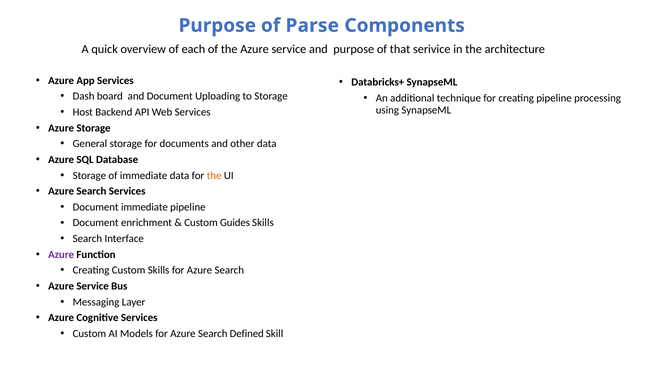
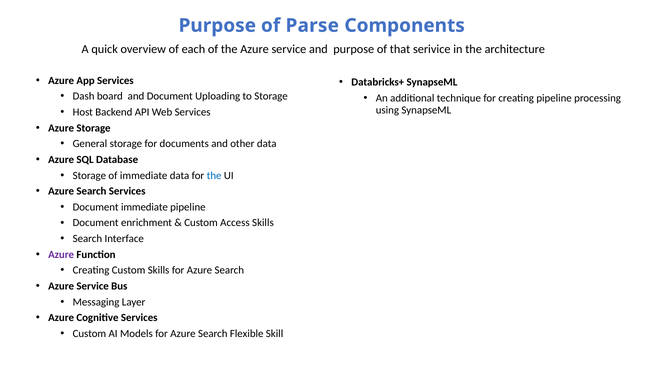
the at (214, 176) colour: orange -> blue
Guides: Guides -> Access
Defined: Defined -> Flexible
